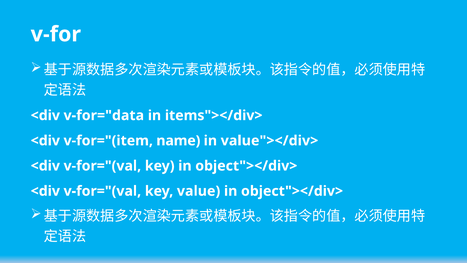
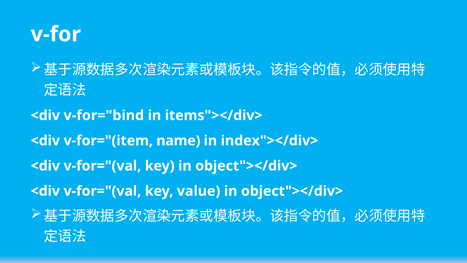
v-for="data: v-for="data -> v-for="bind
value"></div>: value"></div> -> index"></div>
